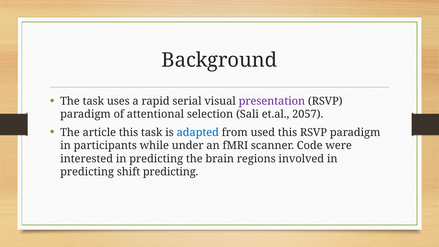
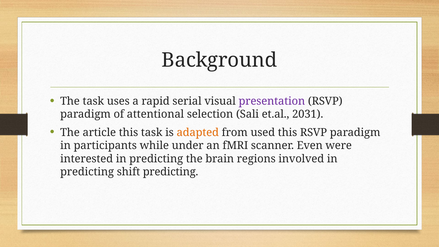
2057: 2057 -> 2031
adapted colour: blue -> orange
Code: Code -> Even
